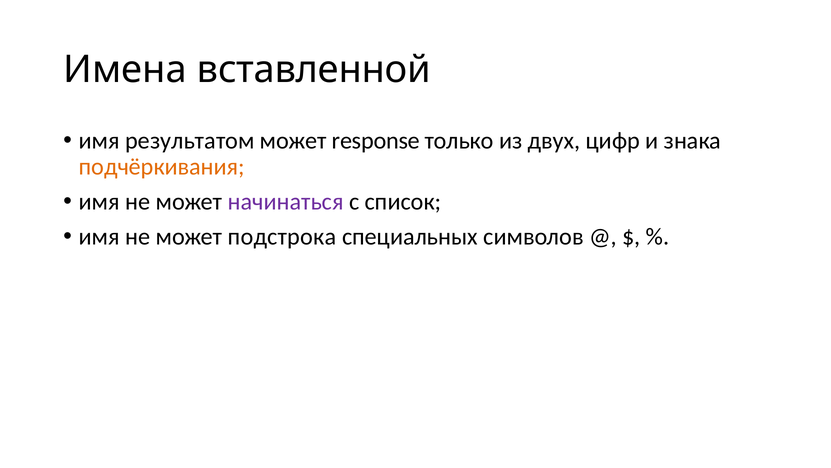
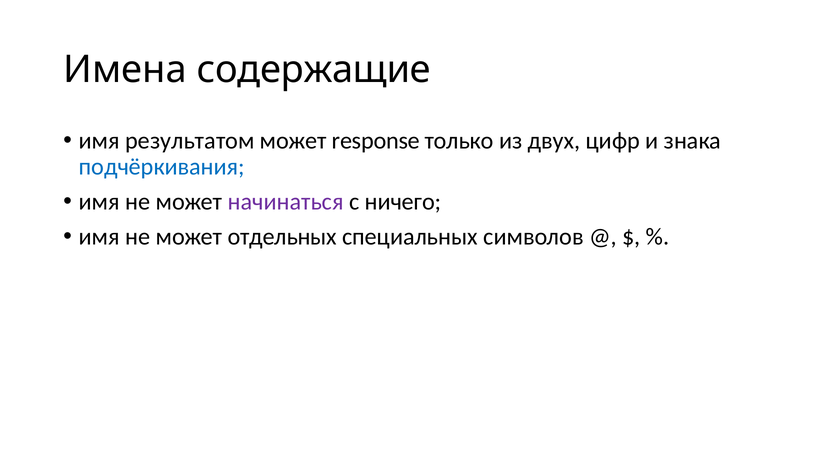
вставленной: вставленной -> содержащие
подчёркивания colour: orange -> blue
список: список -> ничего
подстрока: подстрока -> отдельных
